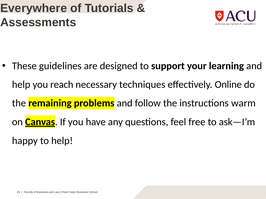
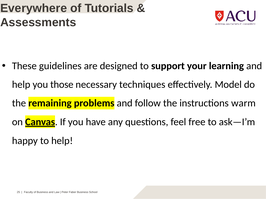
reach: reach -> those
Online: Online -> Model
